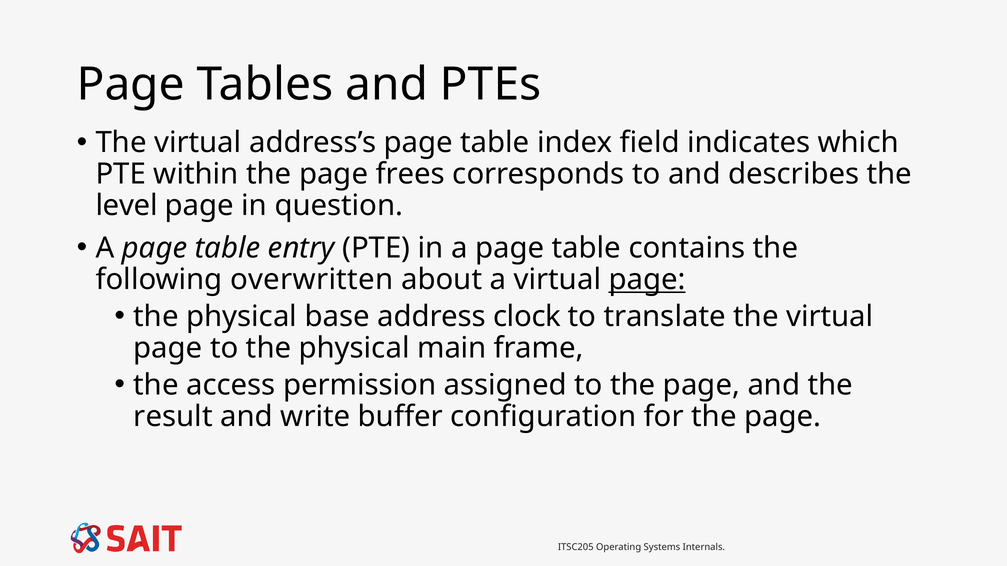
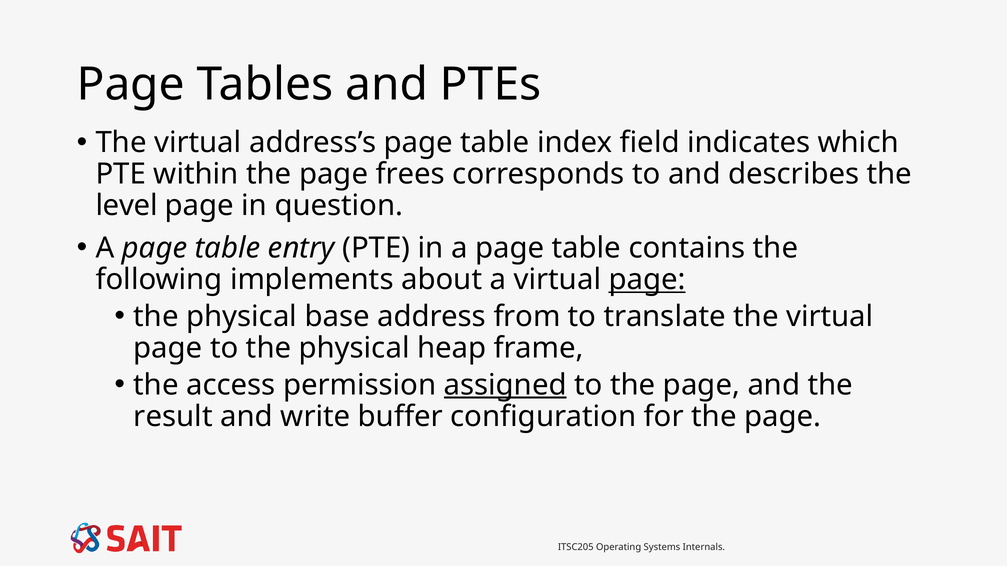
overwritten: overwritten -> implements
clock: clock -> from
main: main -> heap
assigned underline: none -> present
